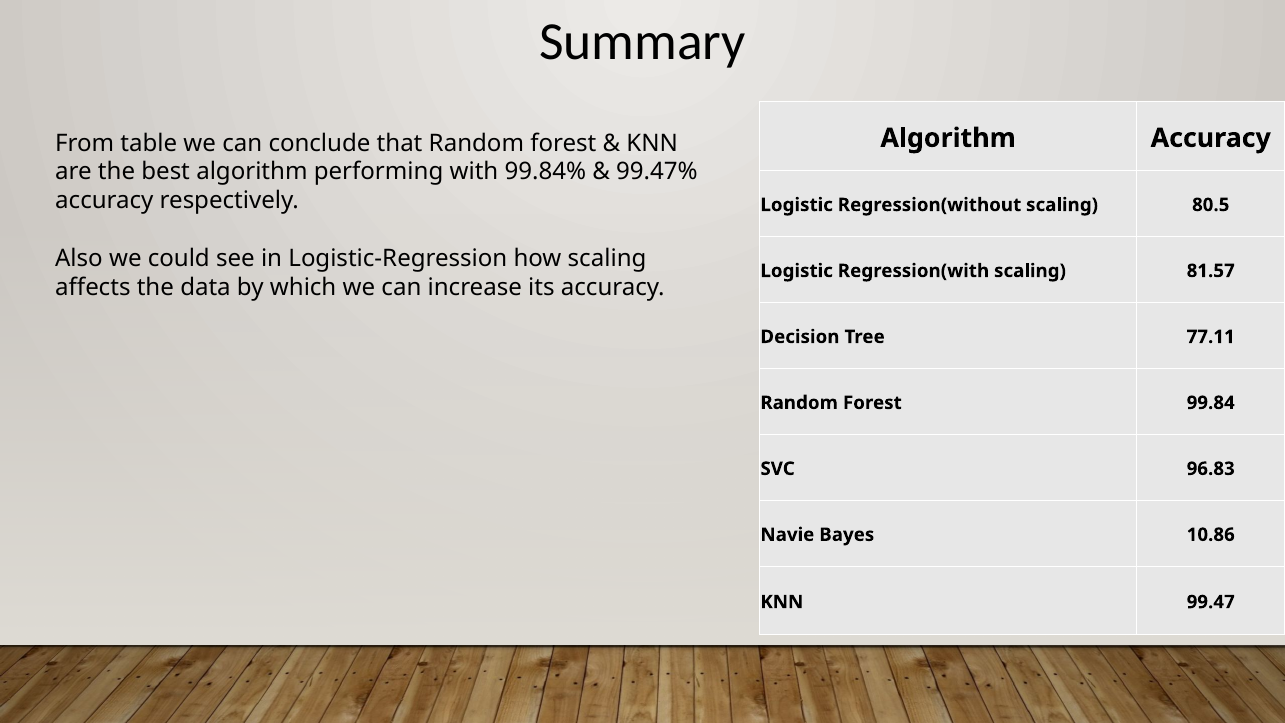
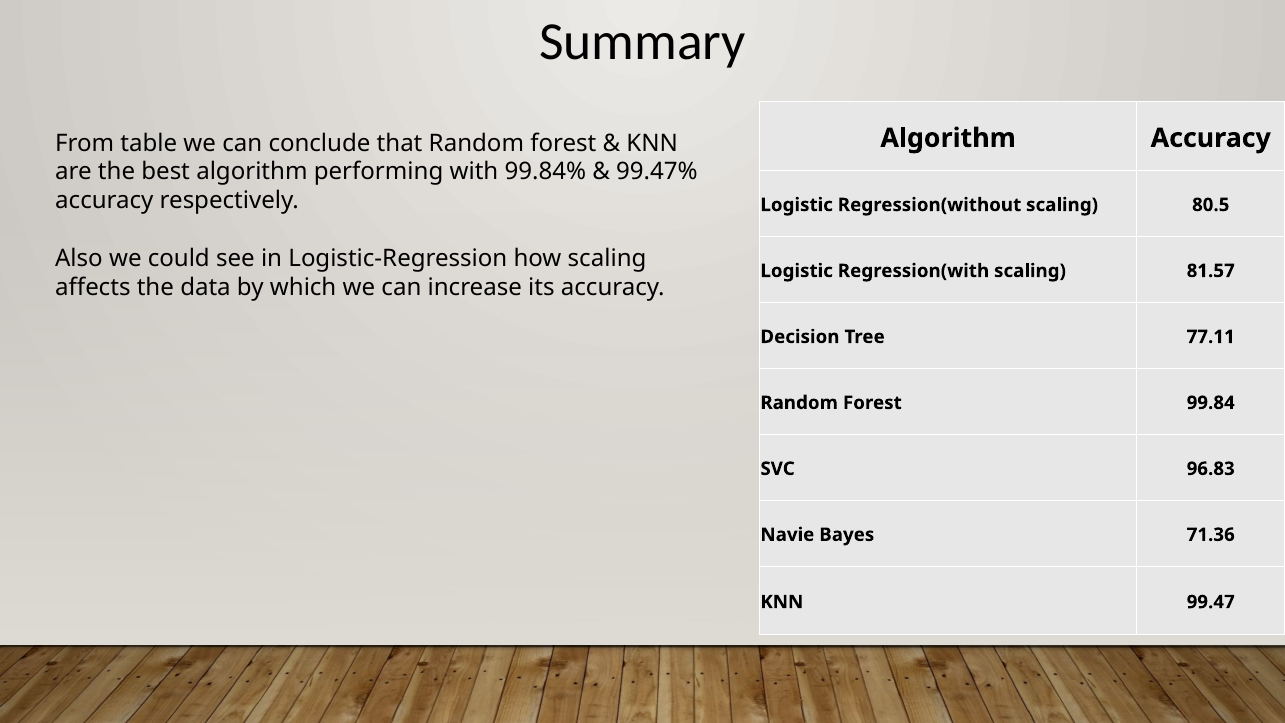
10.86: 10.86 -> 71.36
